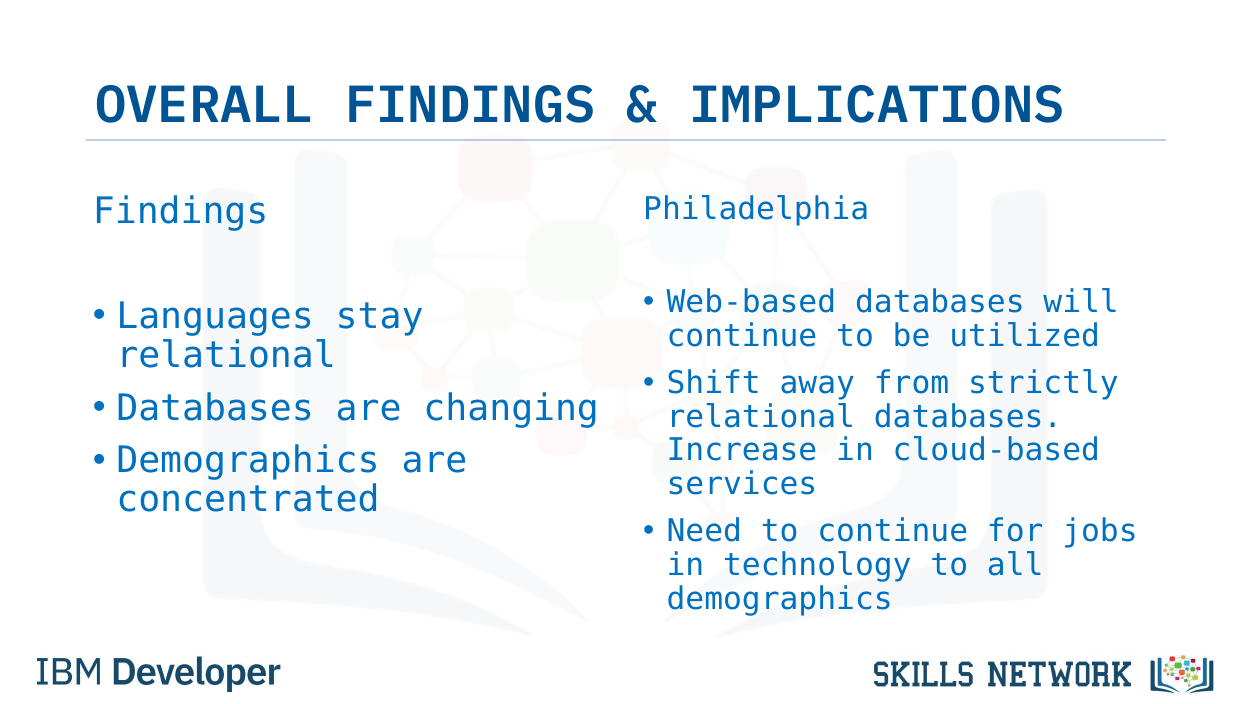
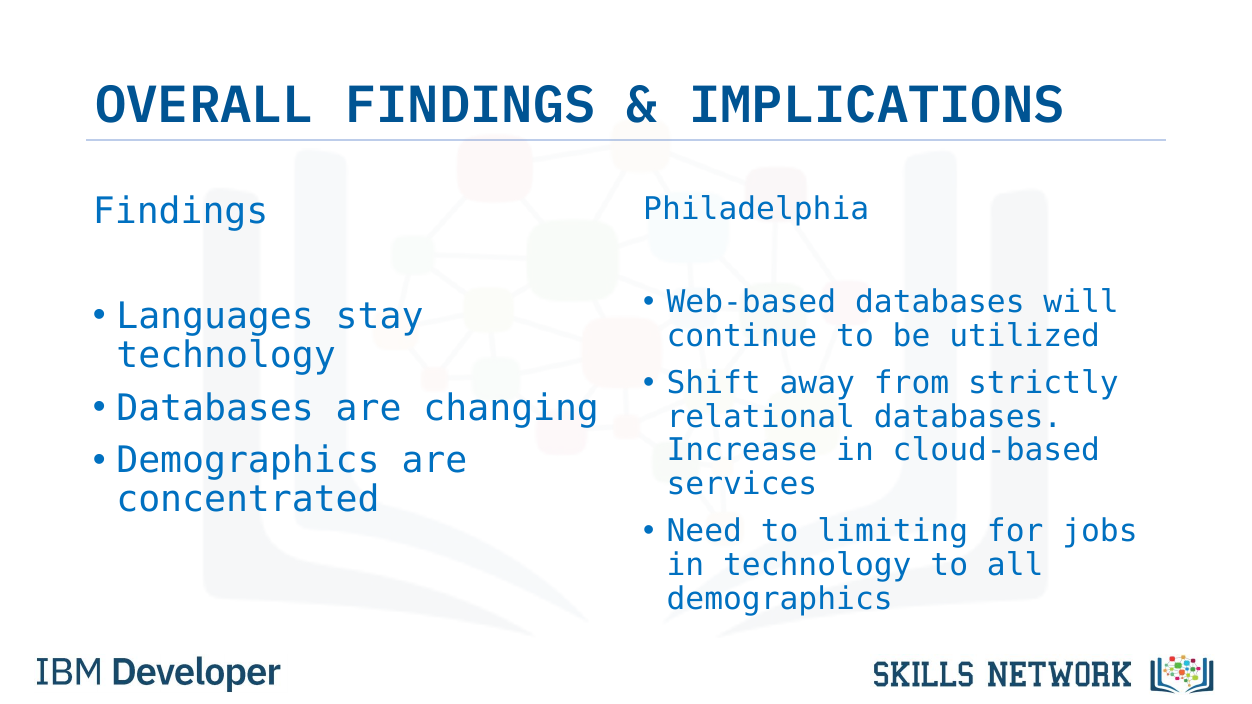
relational at (226, 356): relational -> technology
to continue: continue -> limiting
